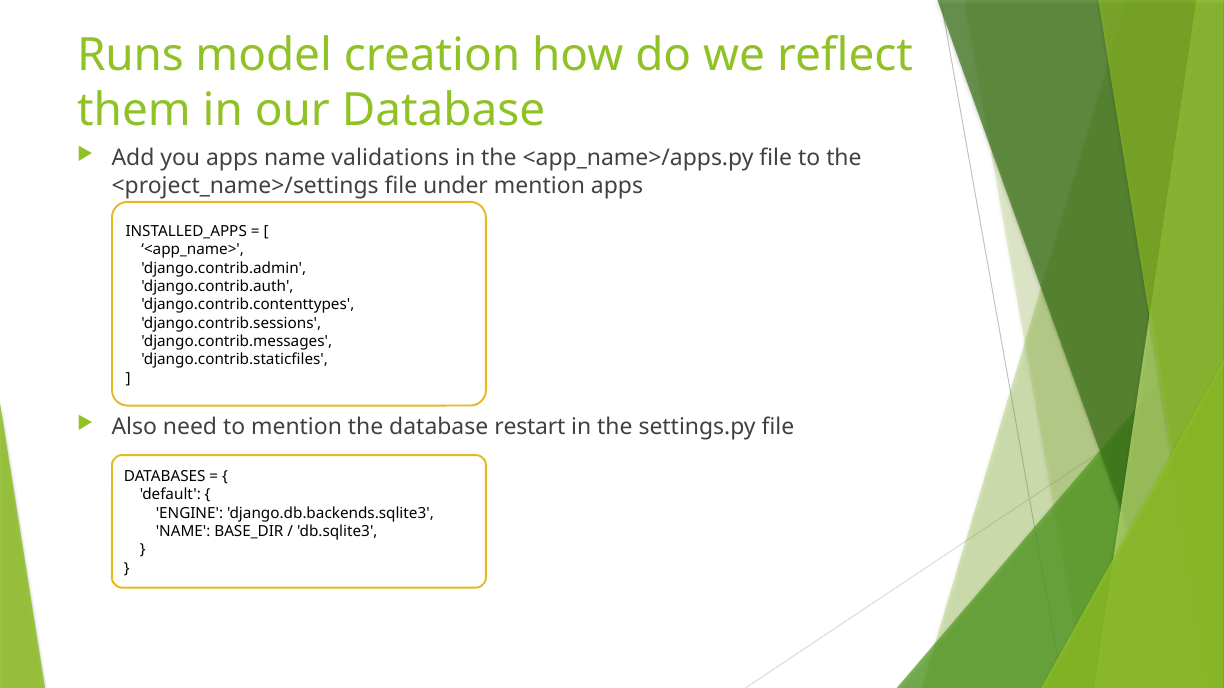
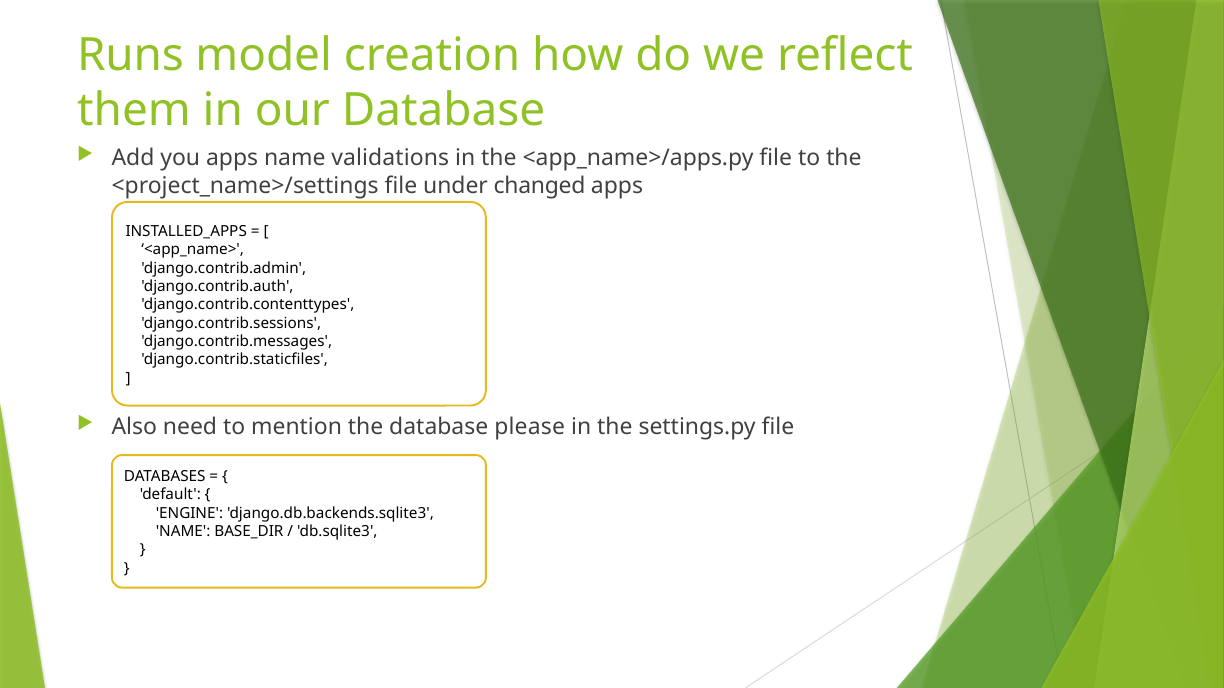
under mention: mention -> changed
restart: restart -> please
